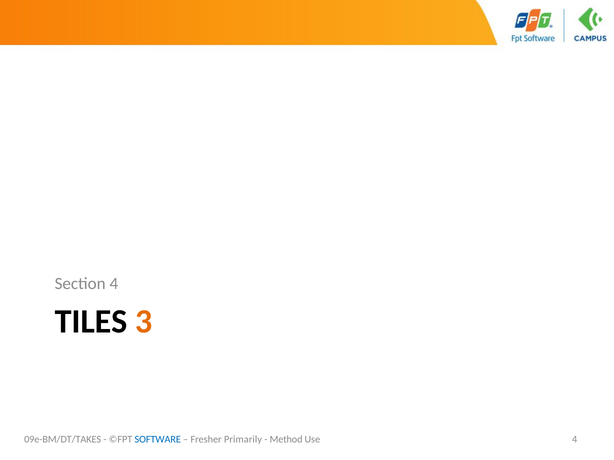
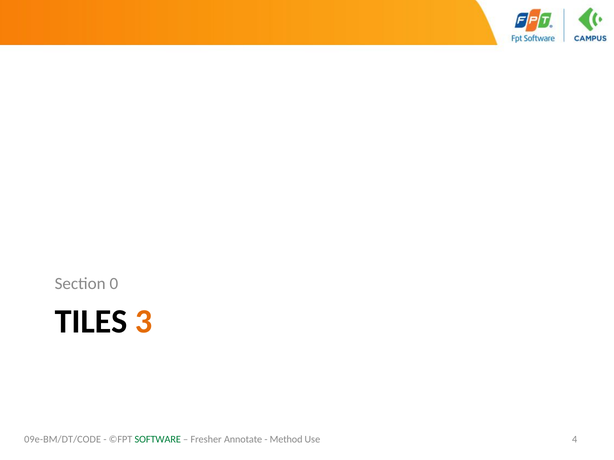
Section 4: 4 -> 0
09e-BM/DT/TAKES: 09e-BM/DT/TAKES -> 09e-BM/DT/CODE
SOFTWARE colour: blue -> green
Primarily: Primarily -> Annotate
